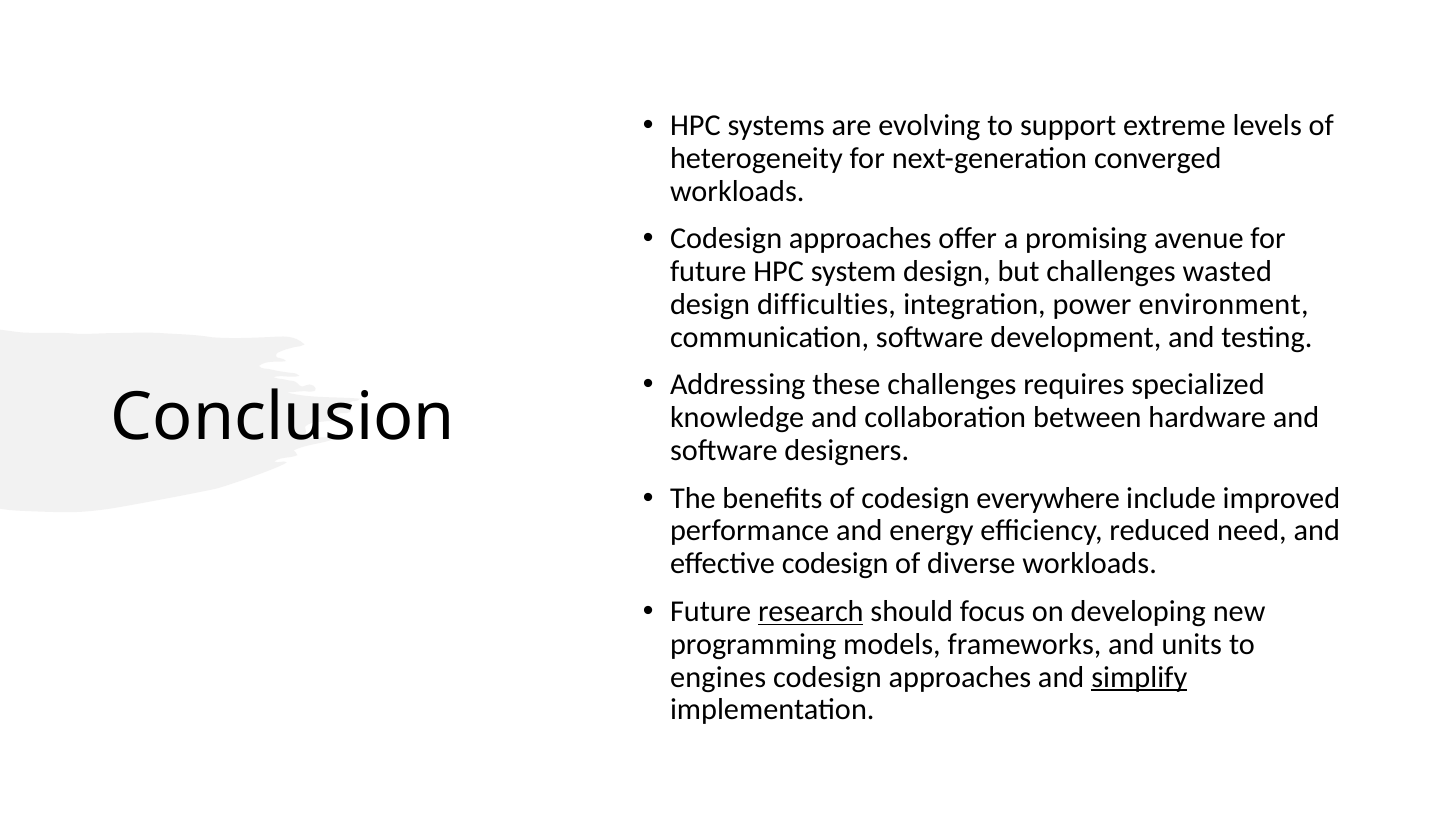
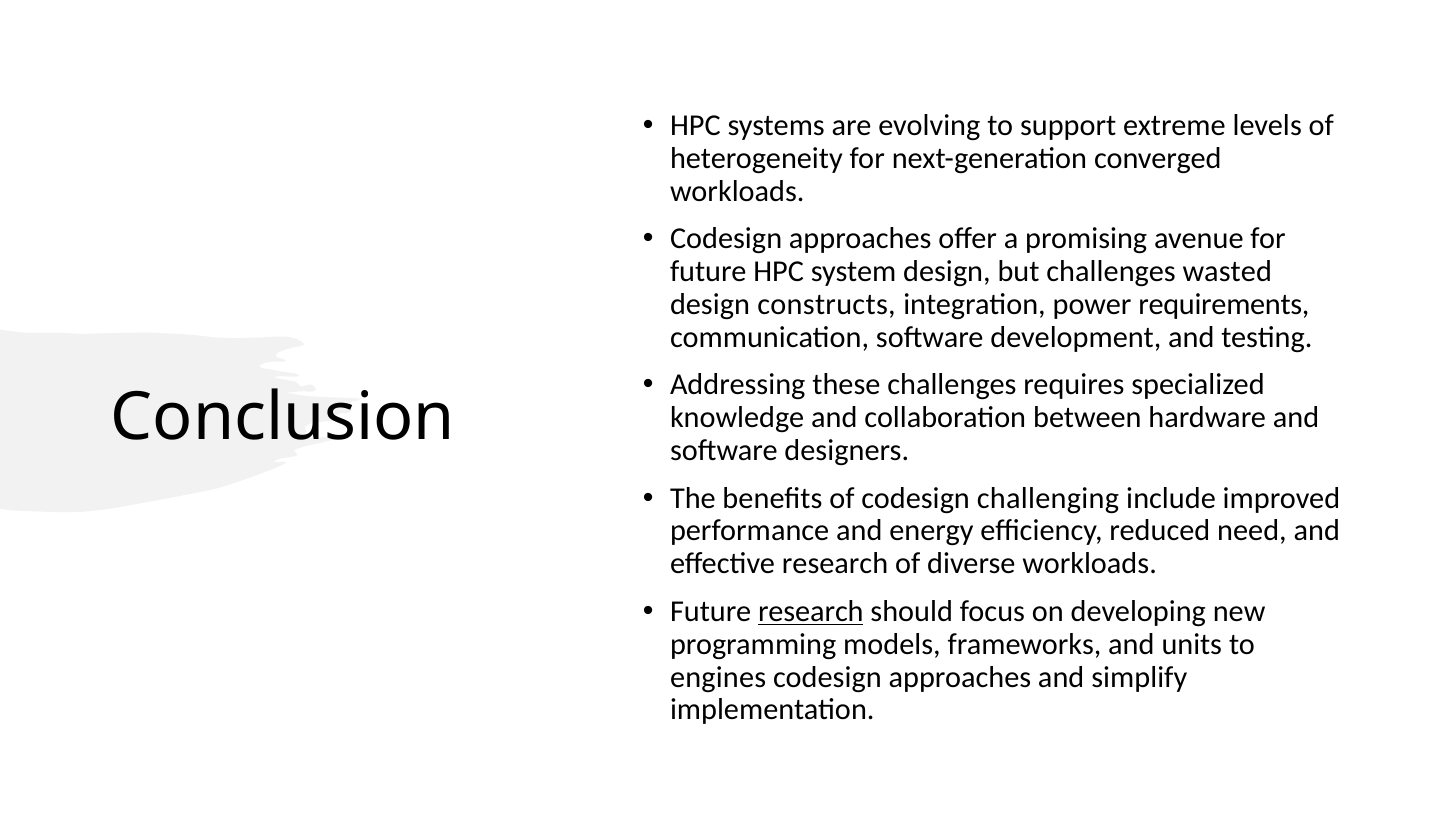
difficulties: difficulties -> constructs
environment: environment -> requirements
everywhere: everywhere -> challenging
effective codesign: codesign -> research
simplify underline: present -> none
